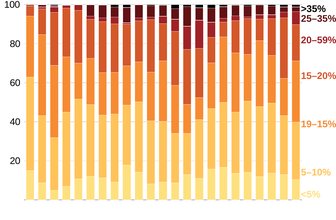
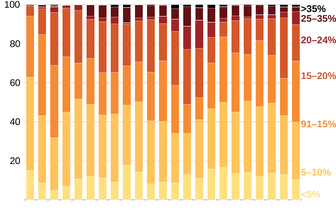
20–59%: 20–59% -> 20–24%
19–15%: 19–15% -> 91–15%
